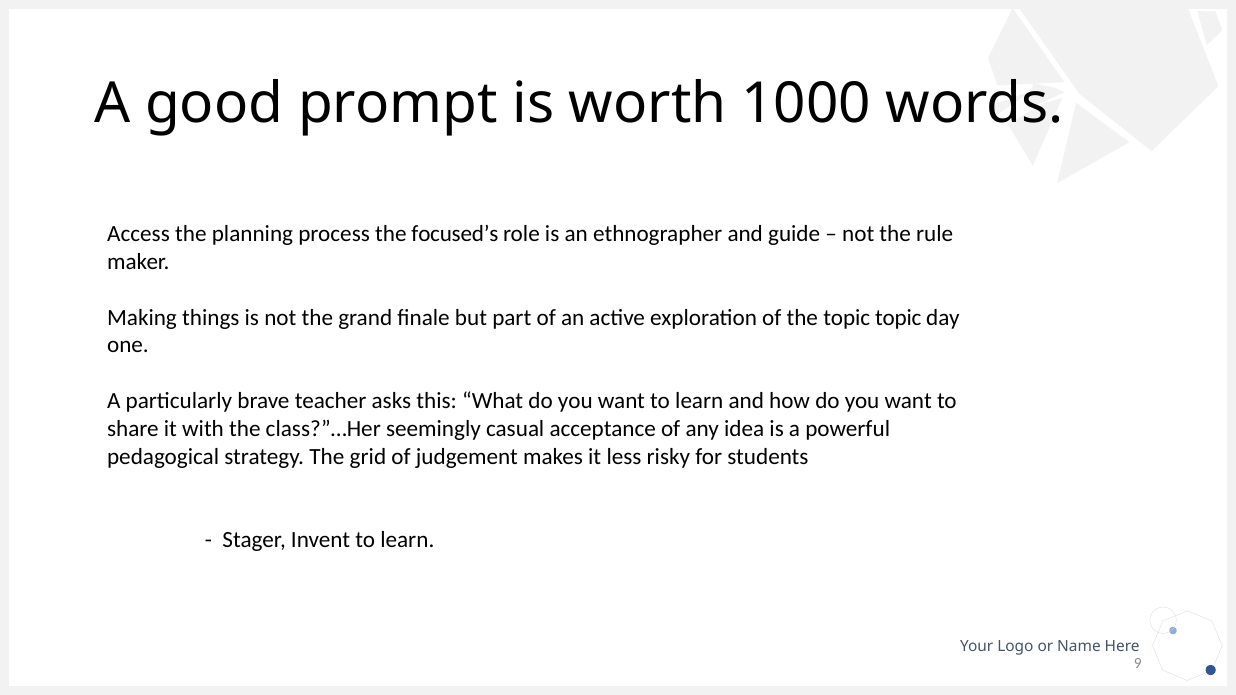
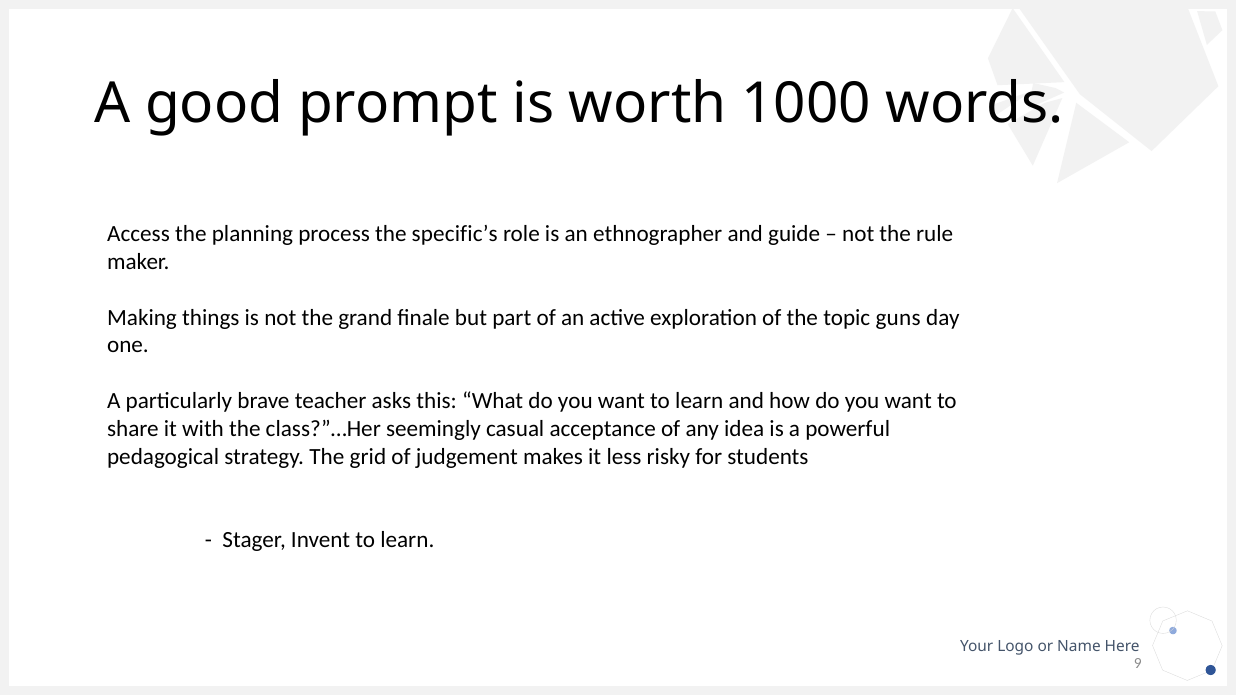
focused’s: focused’s -> specific’s
topic topic: topic -> guns
